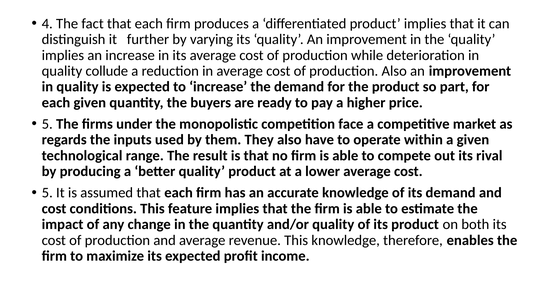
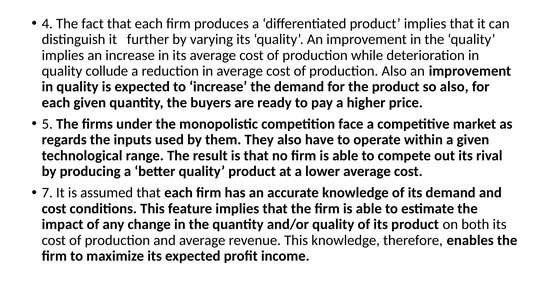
so part: part -> also
5 at (47, 193): 5 -> 7
